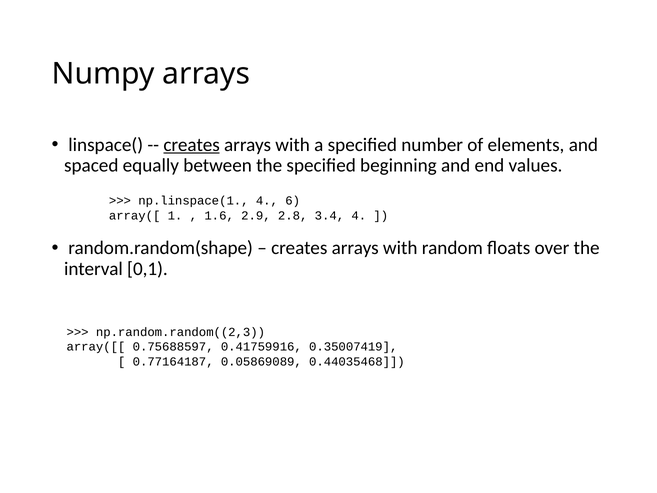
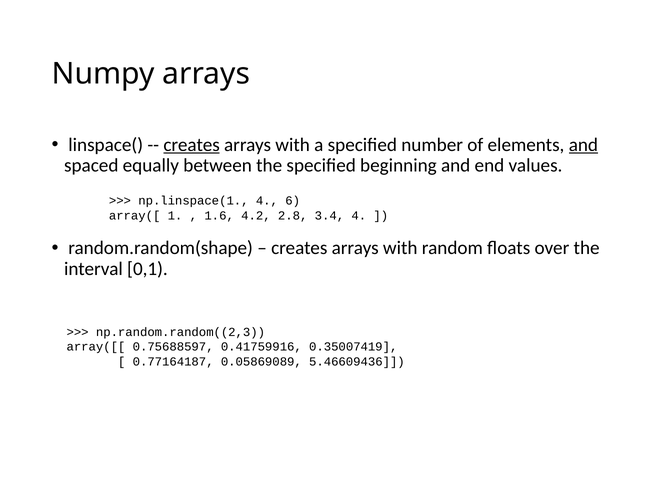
and at (583, 145) underline: none -> present
2.9: 2.9 -> 4.2
0.44035468: 0.44035468 -> 5.46609436
